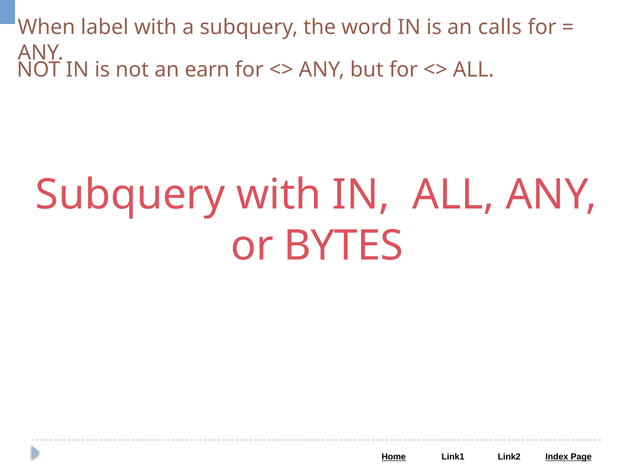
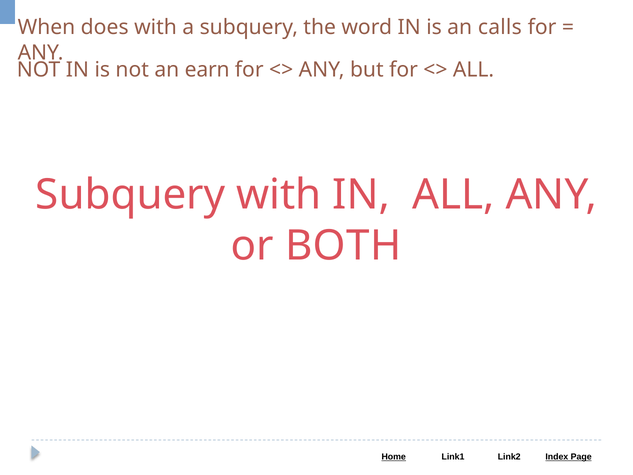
label: label -> does
BYTES: BYTES -> BOTH
